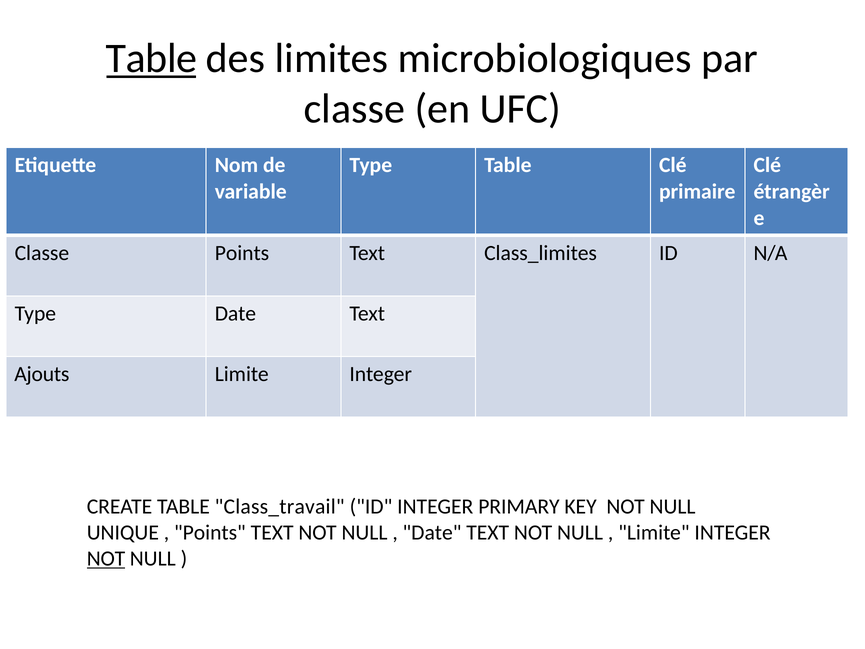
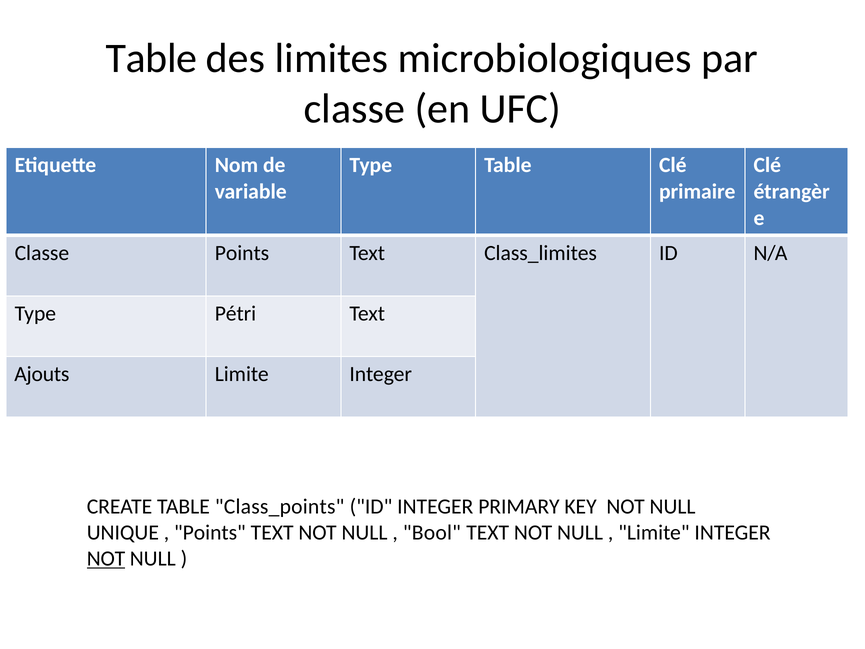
Table at (151, 58) underline: present -> none
Type Date: Date -> Pétri
Class_travail: Class_travail -> Class_points
Date at (432, 533): Date -> Bool
